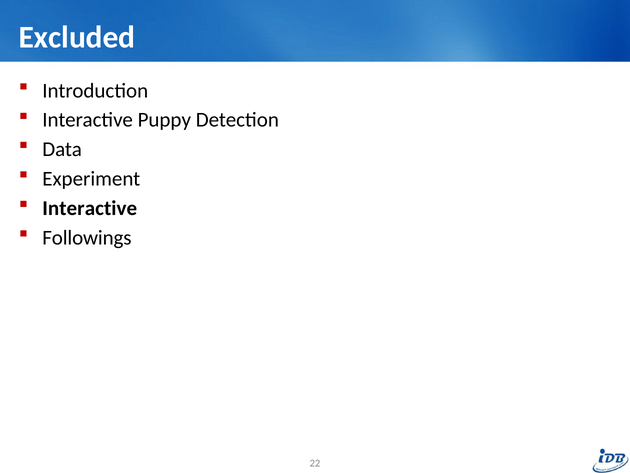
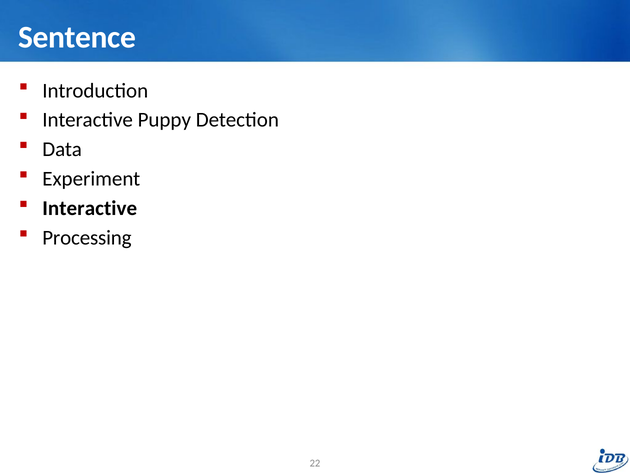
Excluded: Excluded -> Sentence
Followings: Followings -> Processing
